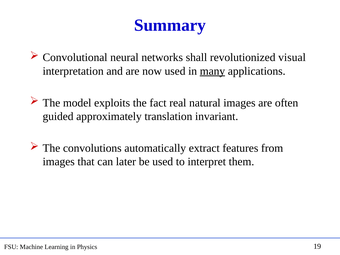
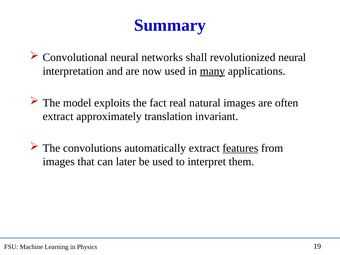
revolutionized visual: visual -> neural
guided at (58, 116): guided -> extract
features underline: none -> present
